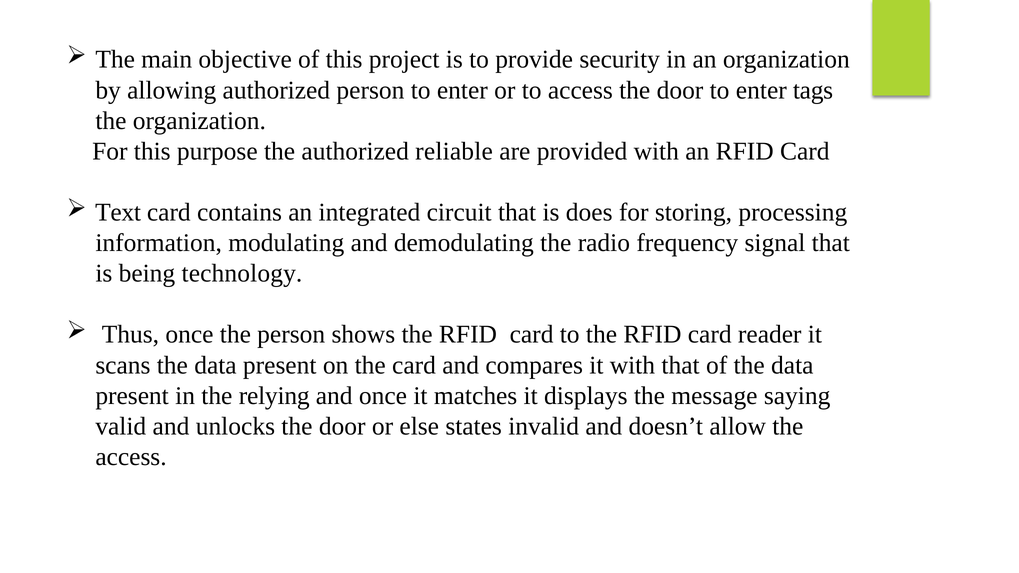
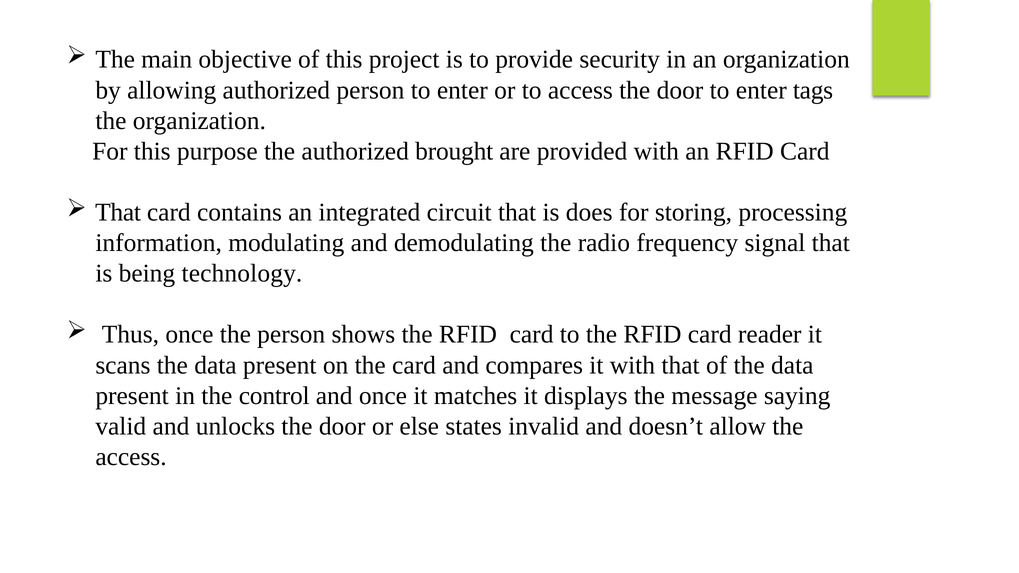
reliable: reliable -> brought
Text at (118, 212): Text -> That
relying: relying -> control
